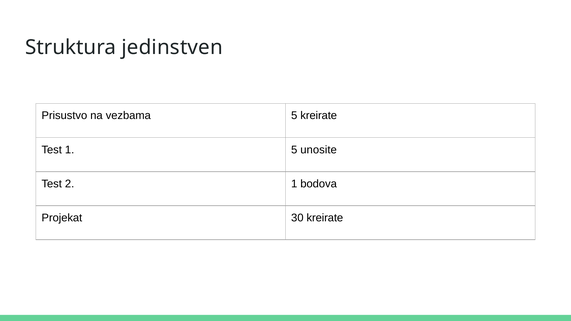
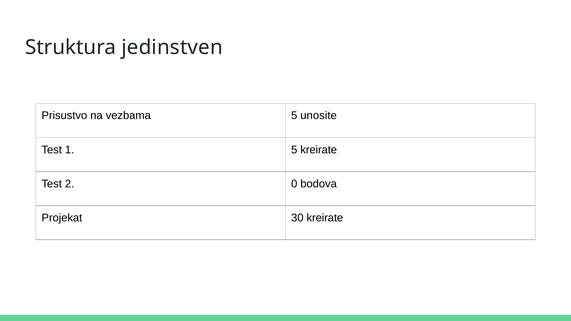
5 kreirate: kreirate -> unosite
5 unosite: unosite -> kreirate
2 1: 1 -> 0
